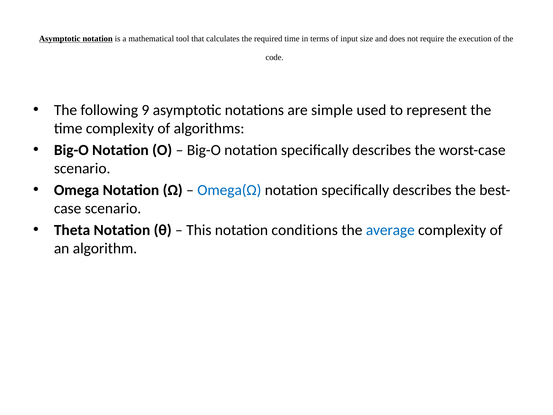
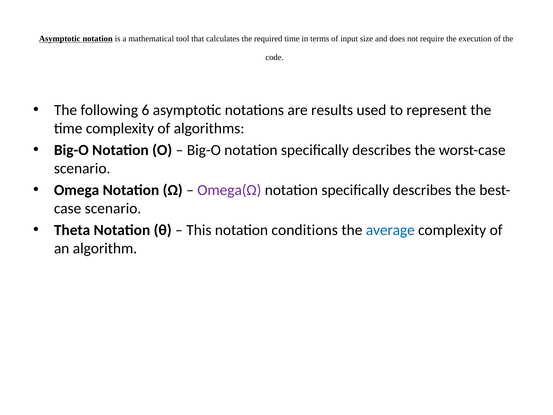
9: 9 -> 6
simple: simple -> results
Omega(Ω colour: blue -> purple
